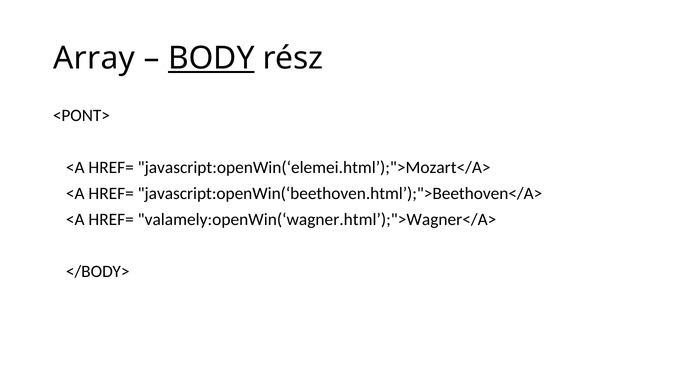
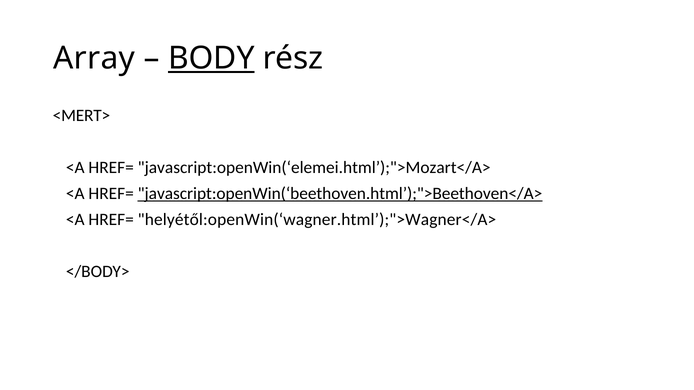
<PONT>: <PONT> -> <MERT>
javascript:openWin(‘beethoven.html’);">Beethoven</A> underline: none -> present
valamely:openWin(‘wagner.html’);">Wagner</A>: valamely:openWin(‘wagner.html’);">Wagner</A> -> helyétől:openWin(‘wagner.html’);">Wagner</A>
